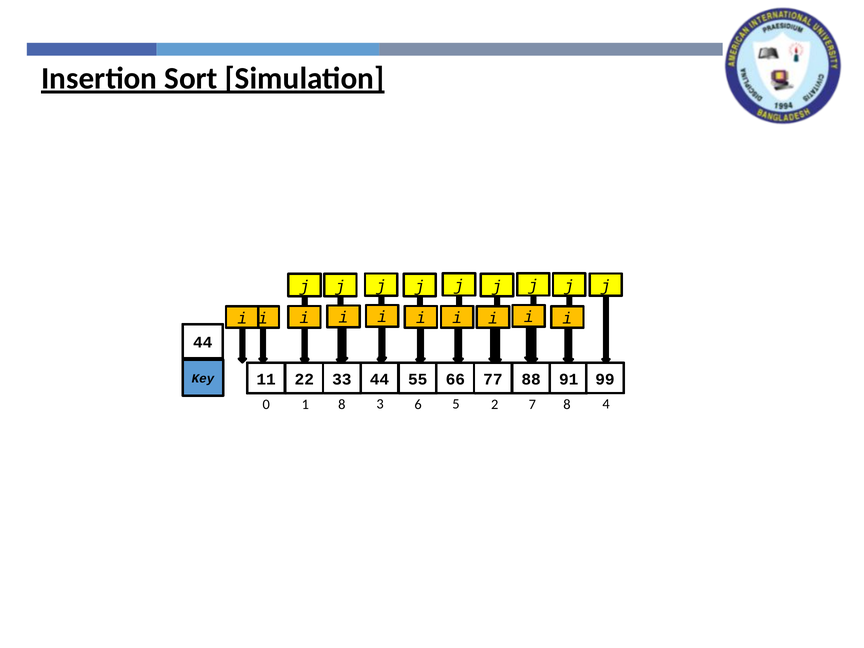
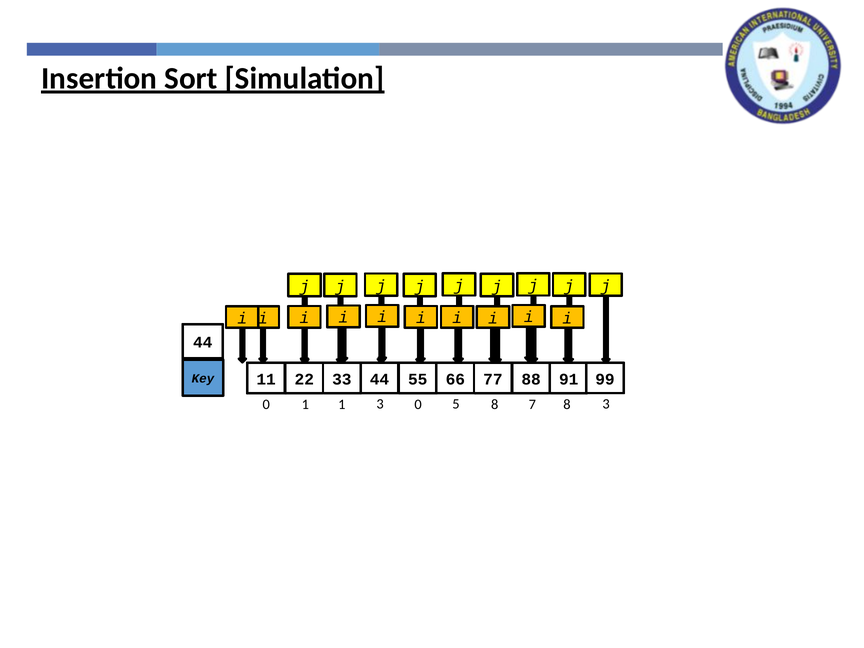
3 6: 6 -> 0
5 2: 2 -> 8
7 4: 4 -> 3
1 8: 8 -> 1
